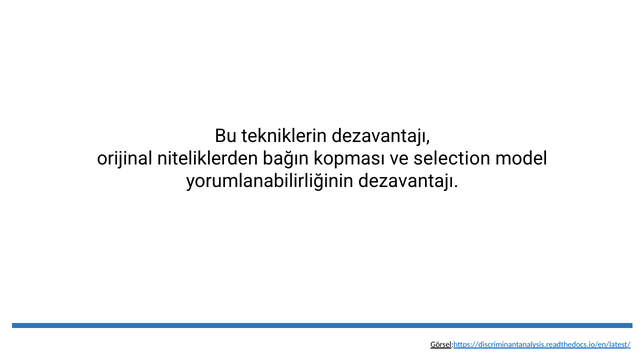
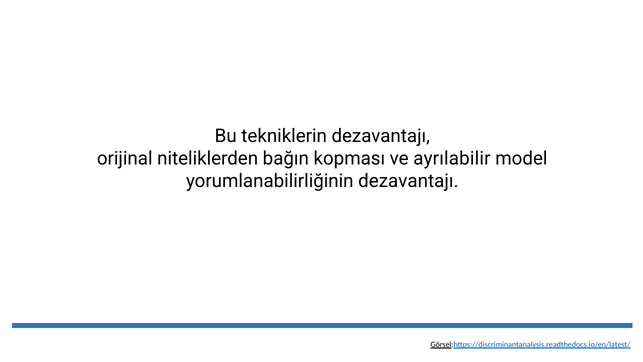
selection: selection -> ayrılabilir
